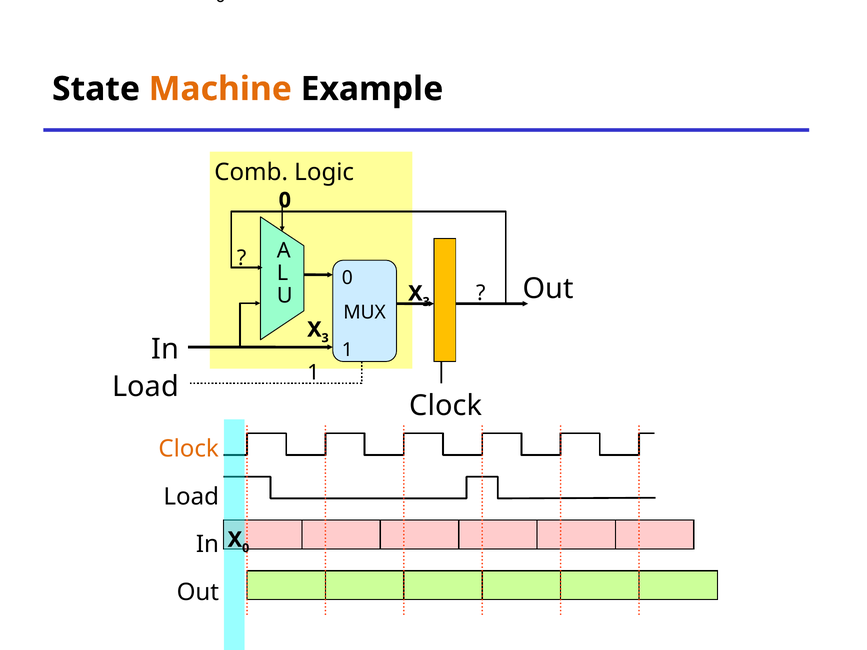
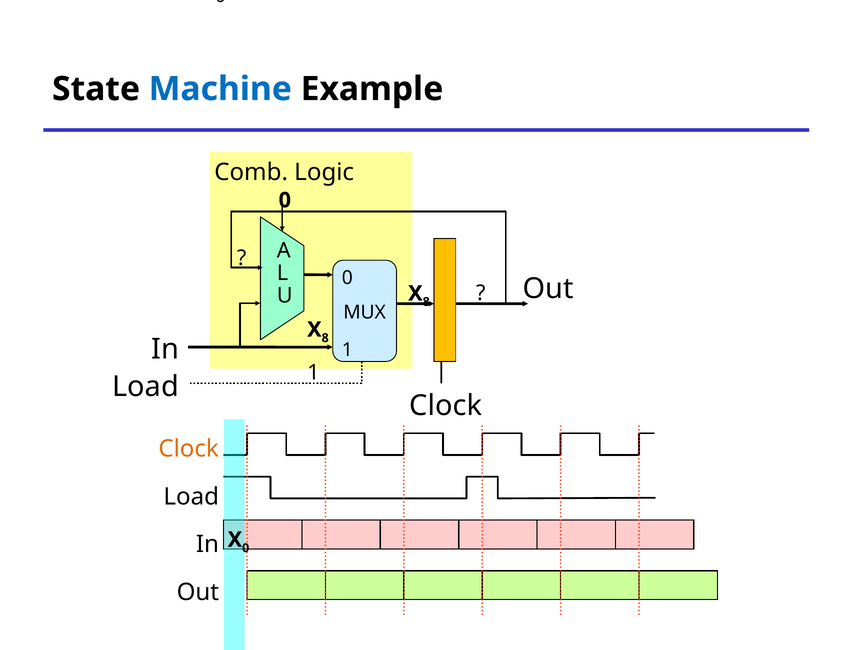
Machine colour: orange -> blue
3 at (426, 302): 3 -> 8
3 at (325, 338): 3 -> 8
